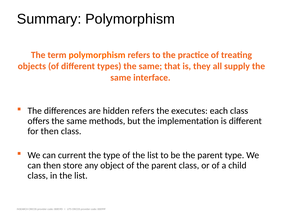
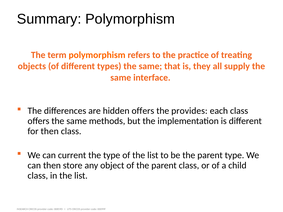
hidden refers: refers -> offers
executes: executes -> provides
